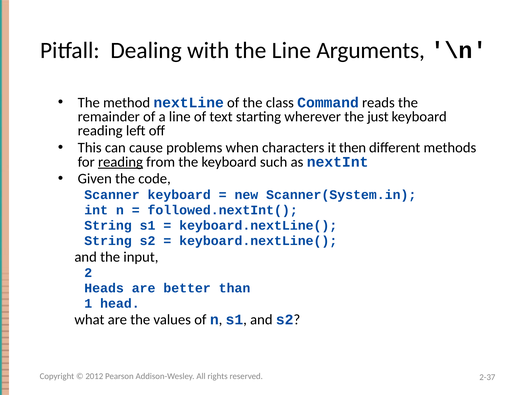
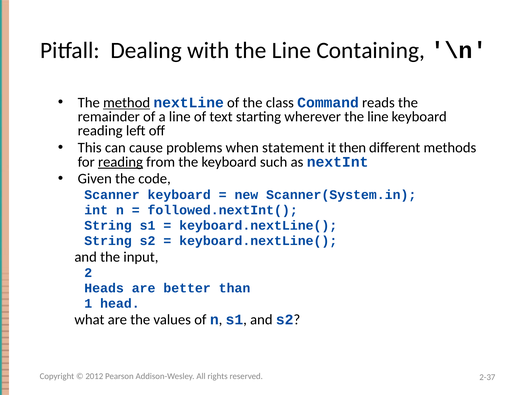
Arguments: Arguments -> Containing
method underline: none -> present
wherever the just: just -> line
characters: characters -> statement
